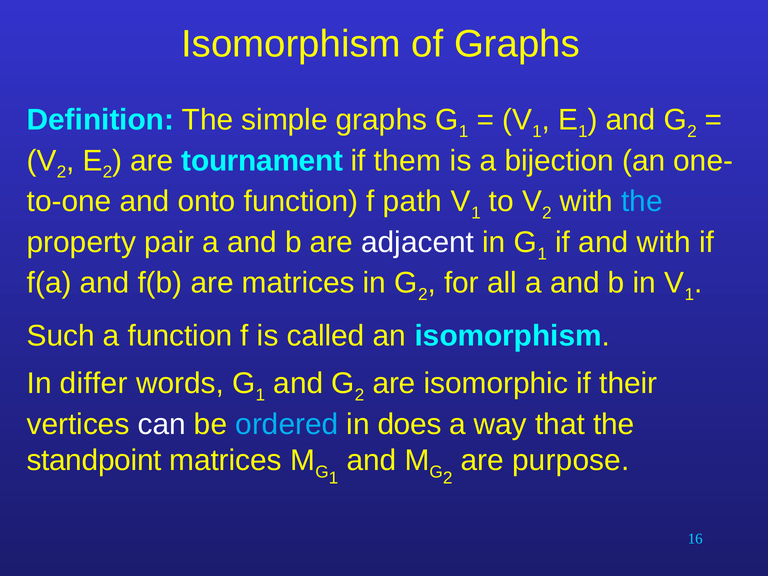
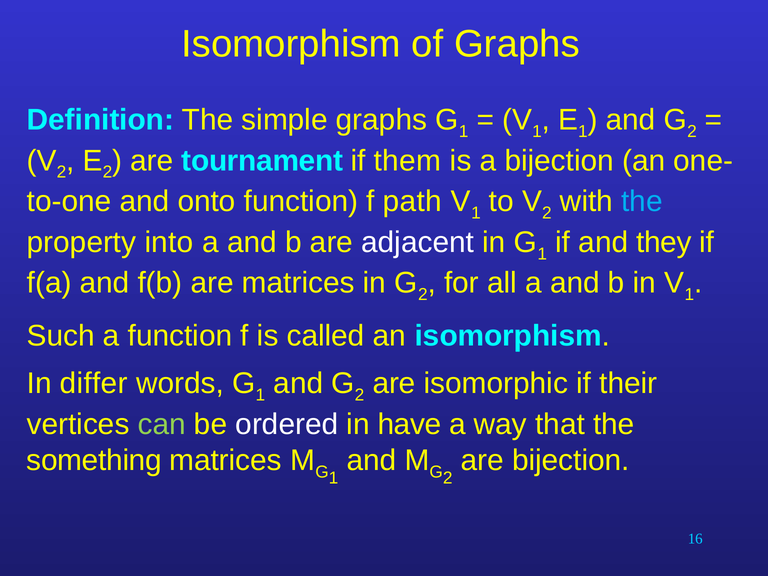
pair: pair -> into
and with: with -> they
can colour: white -> light green
ordered colour: light blue -> white
does: does -> have
standpoint: standpoint -> something
are purpose: purpose -> bijection
